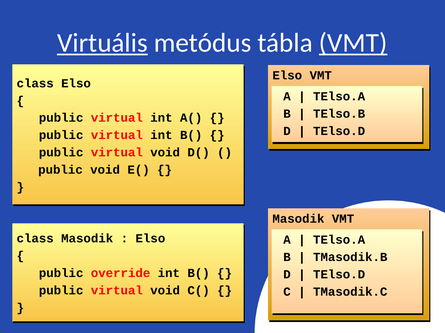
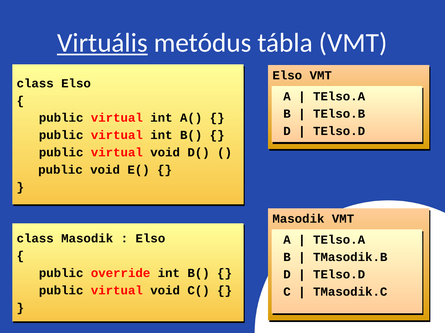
VMT at (353, 43) underline: present -> none
